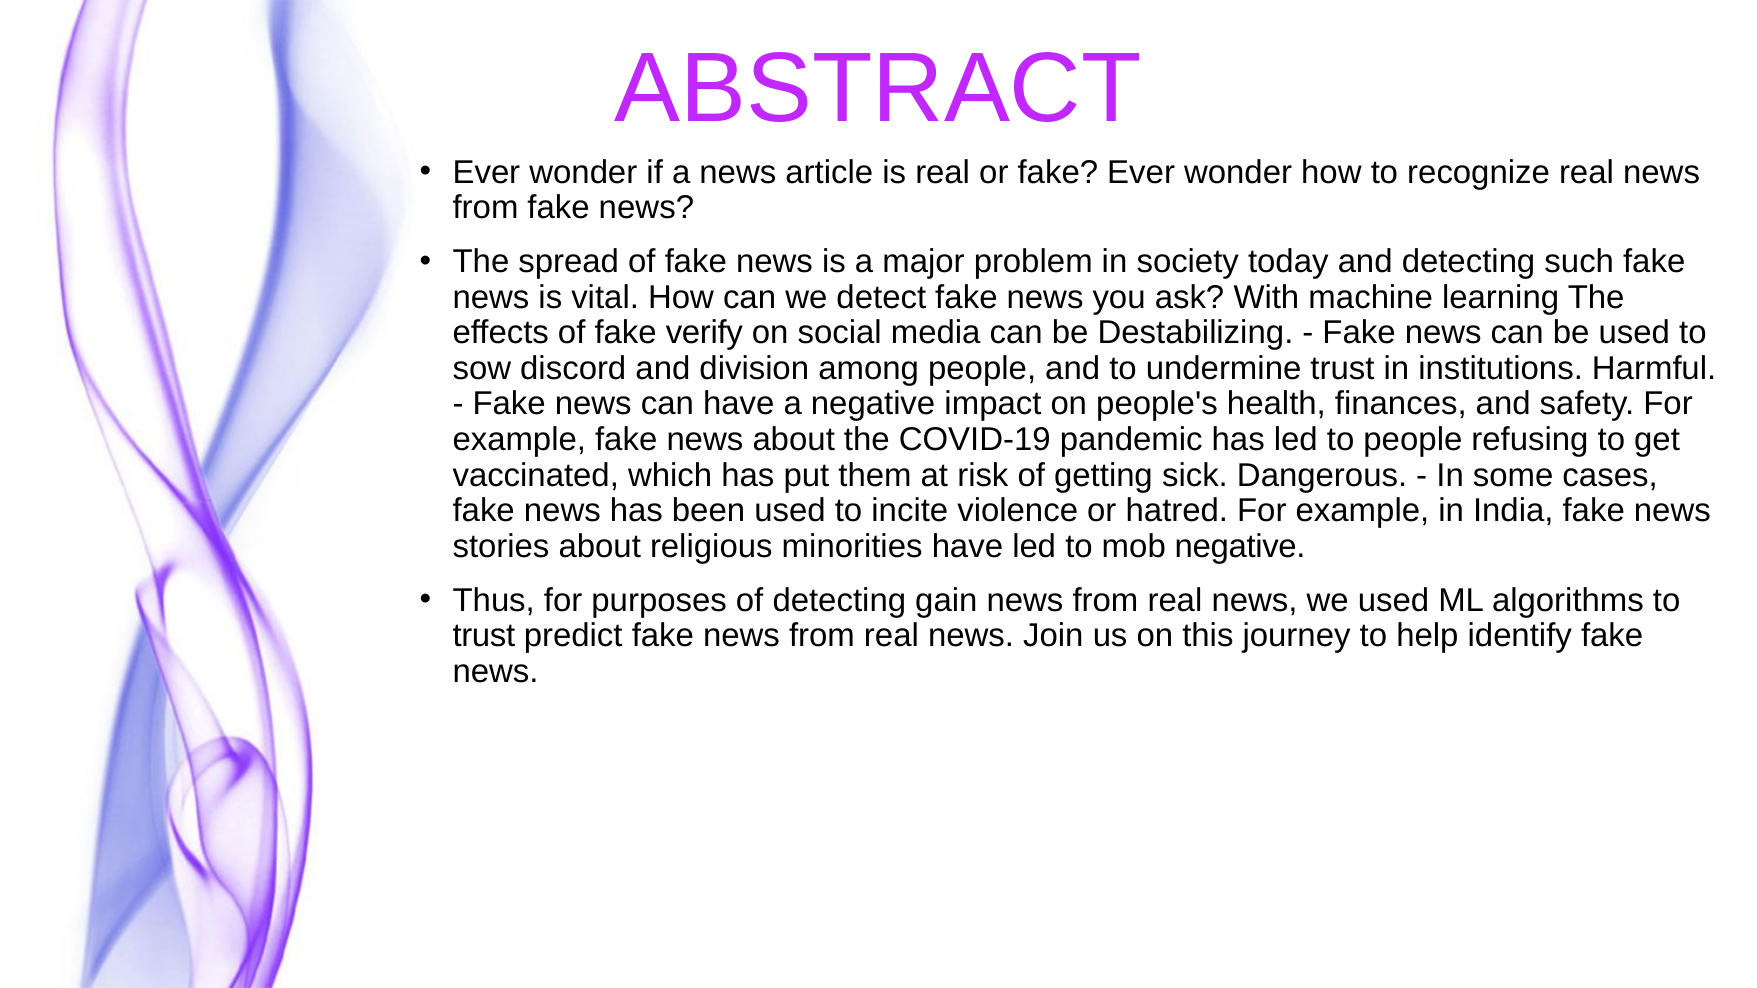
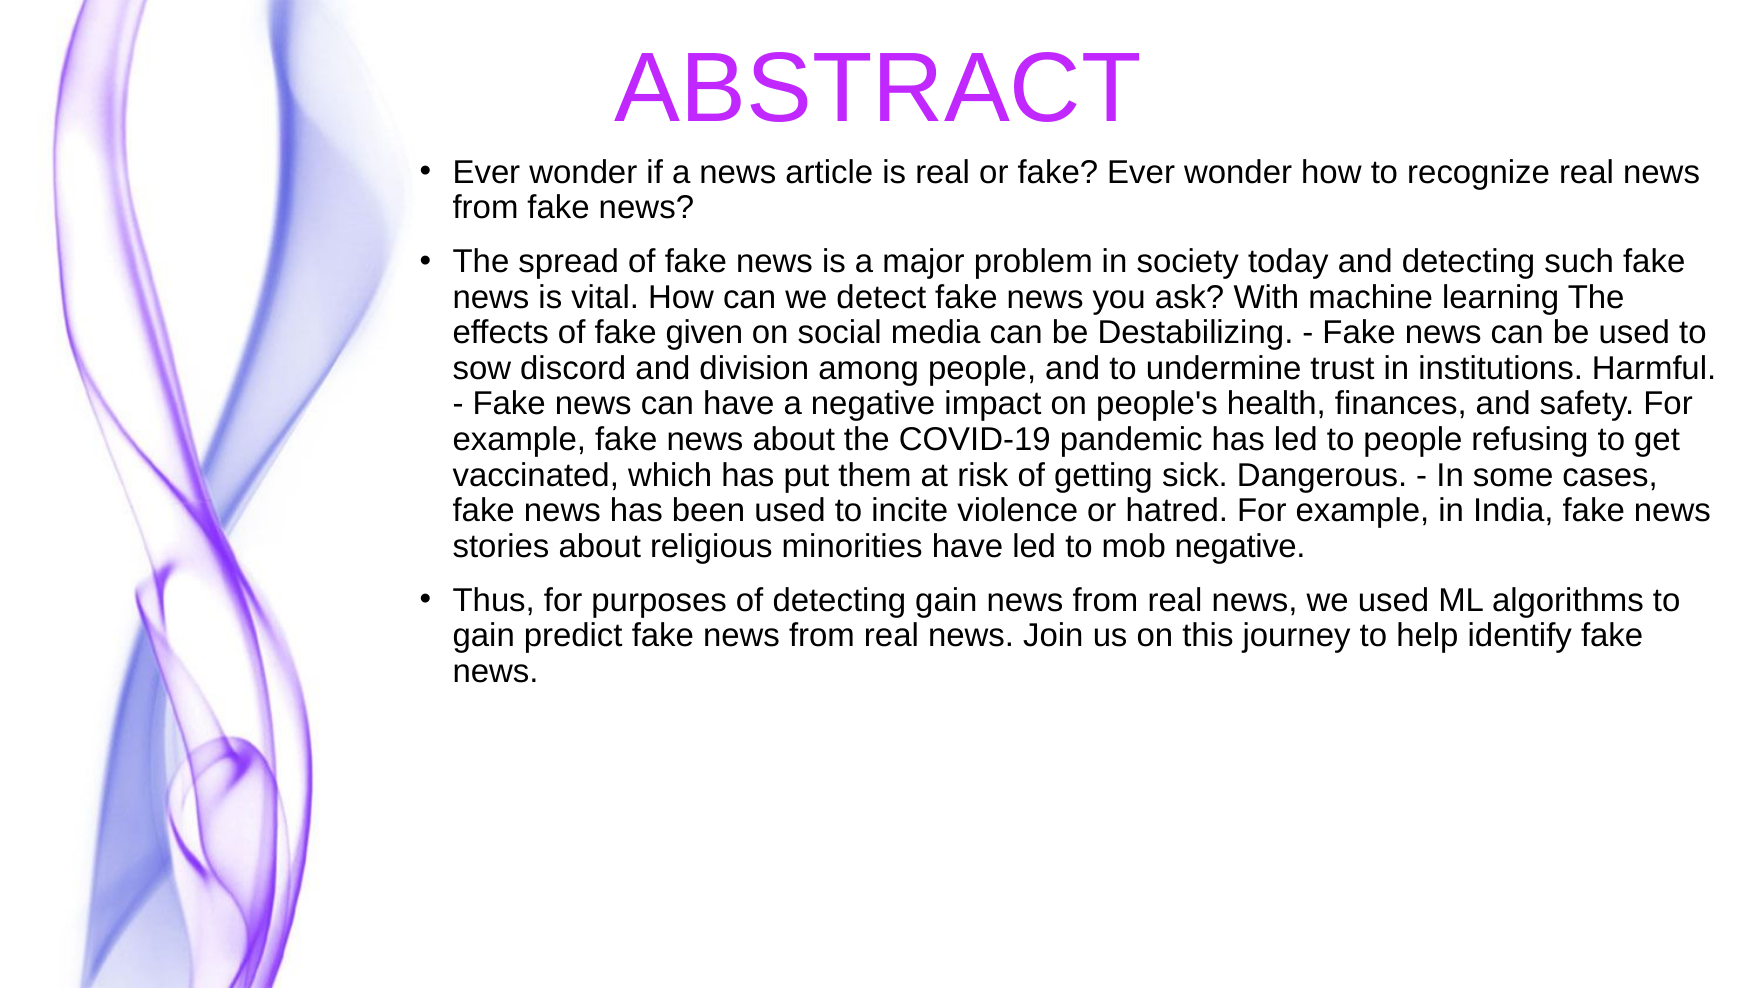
verify: verify -> given
trust at (484, 636): trust -> gain
